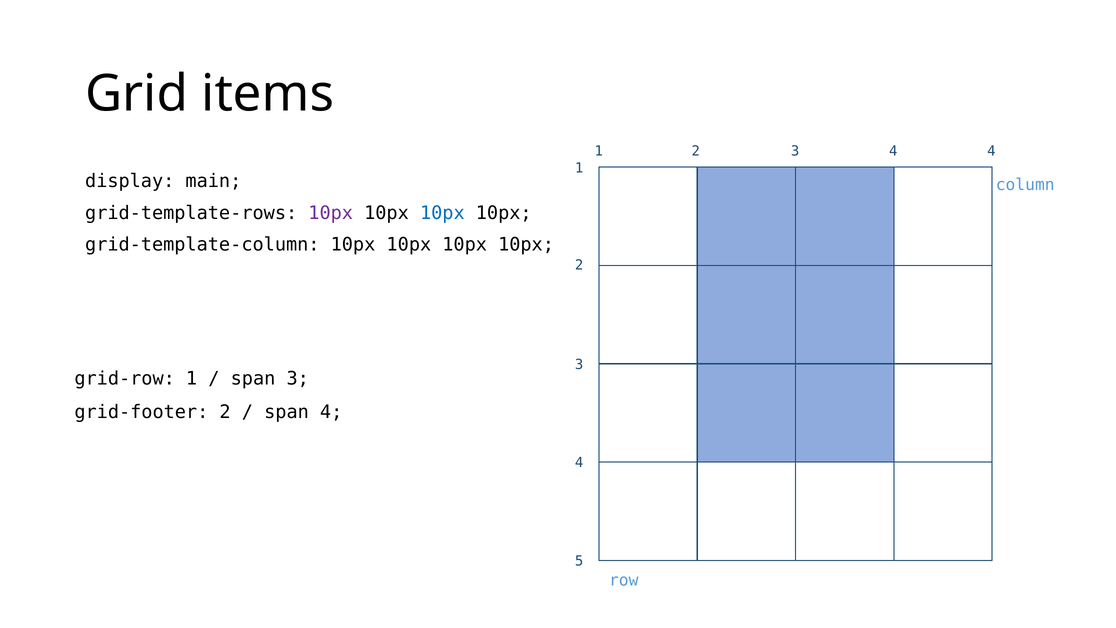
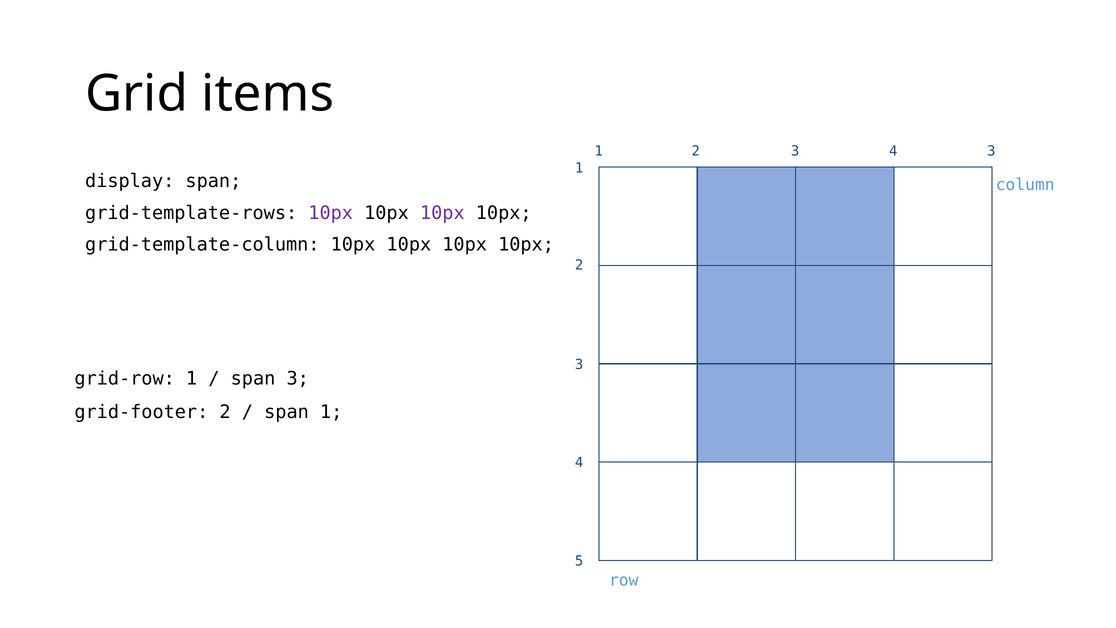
4 4: 4 -> 3
display main: main -> span
10px at (442, 213) colour: blue -> purple
span 4: 4 -> 1
